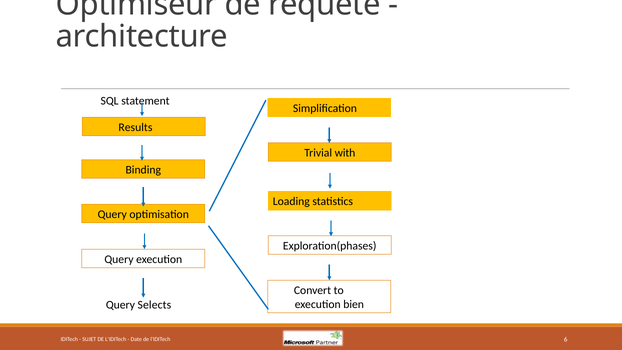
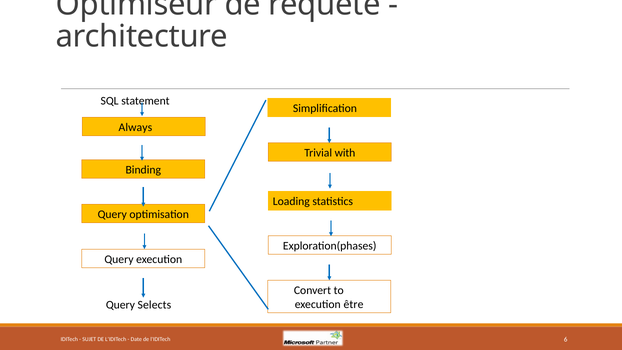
Results: Results -> Always
bien: bien -> être
